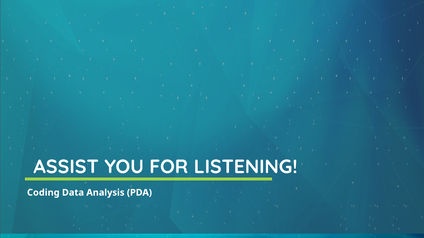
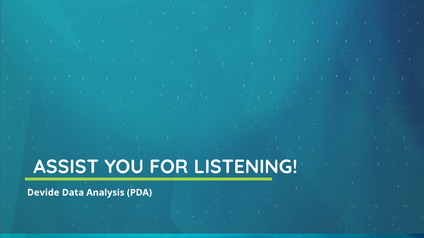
Coding: Coding -> Devide
